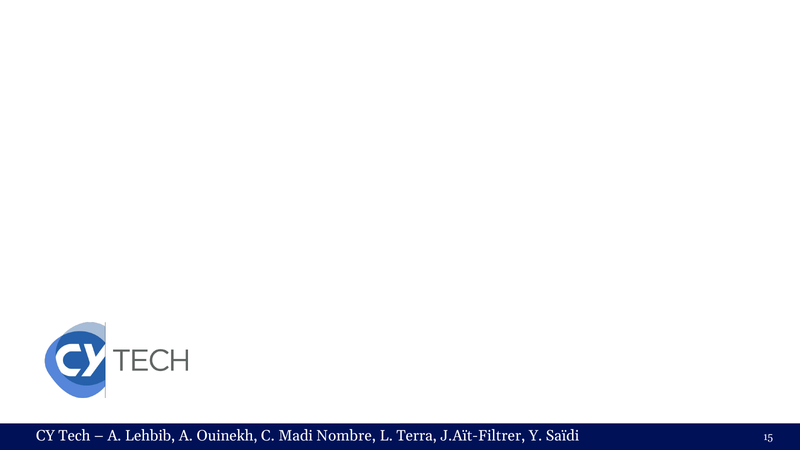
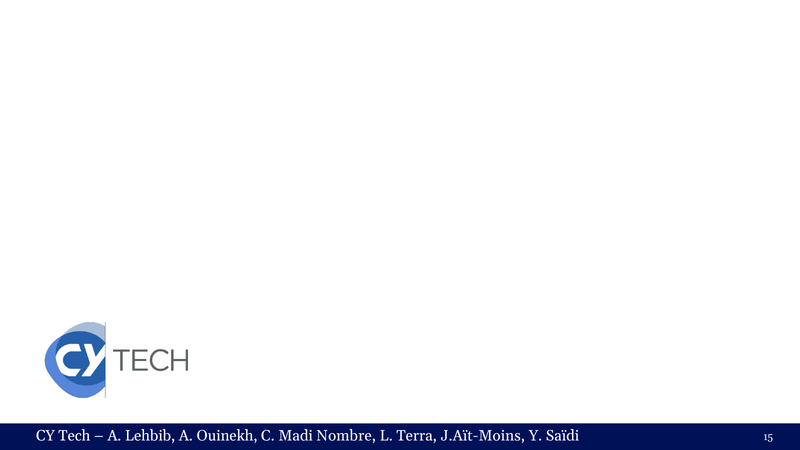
J.Aït-Filtrer: J.Aït-Filtrer -> J.Aït-Moins
